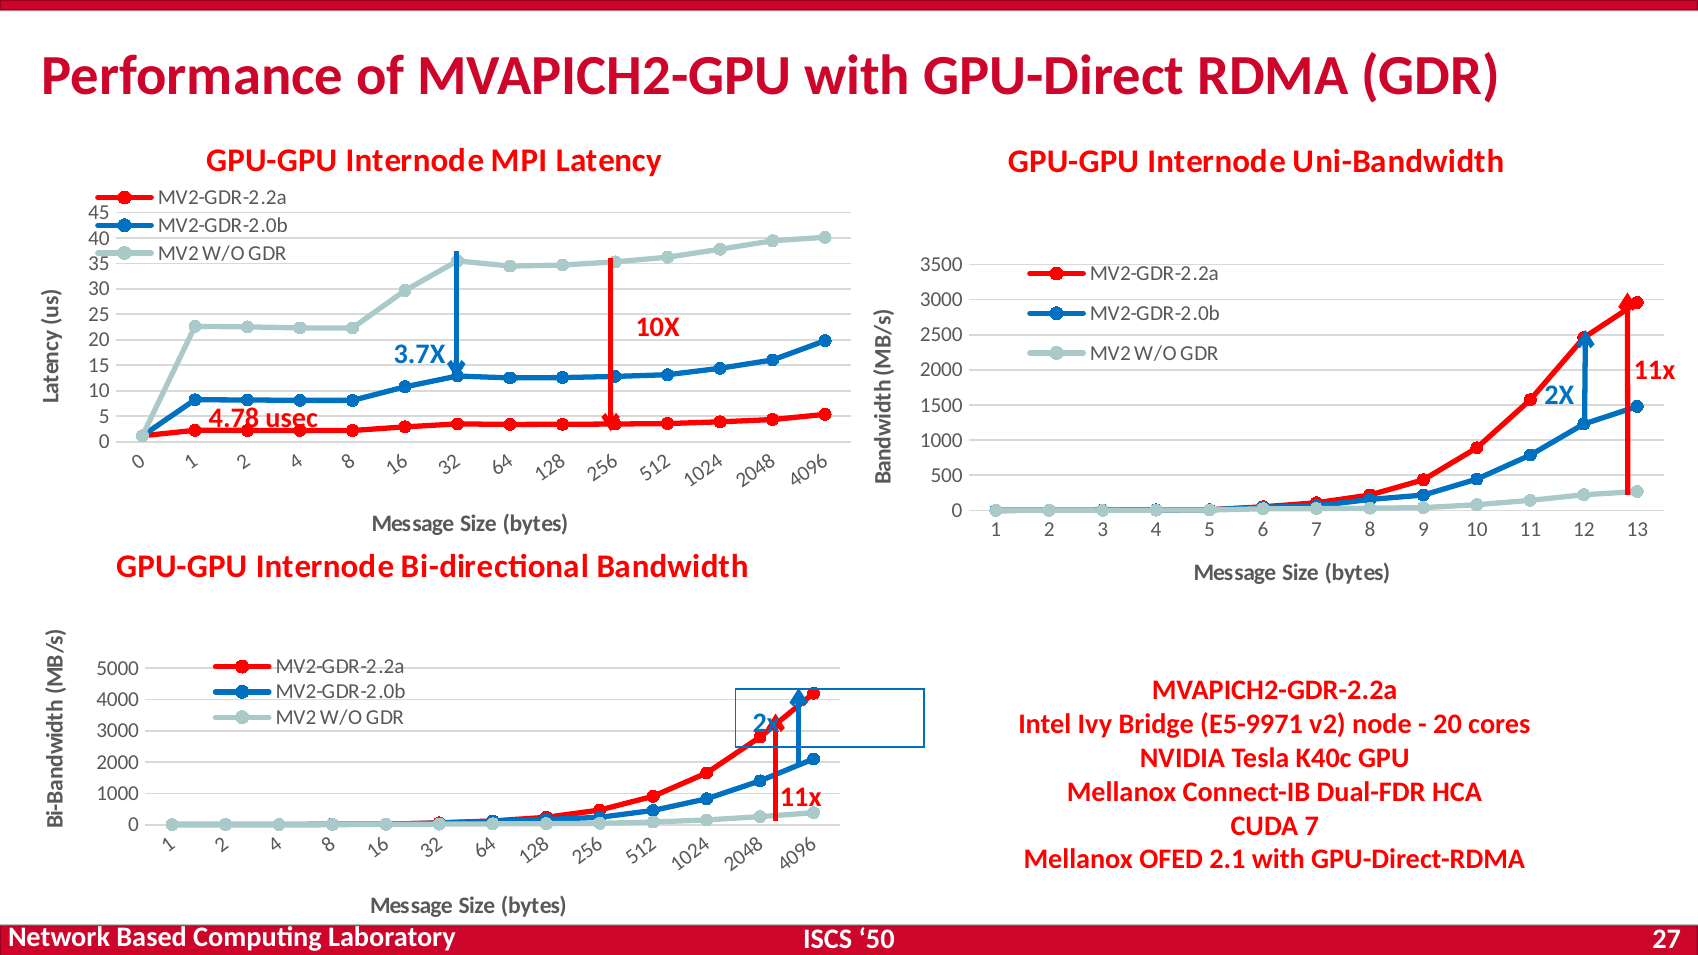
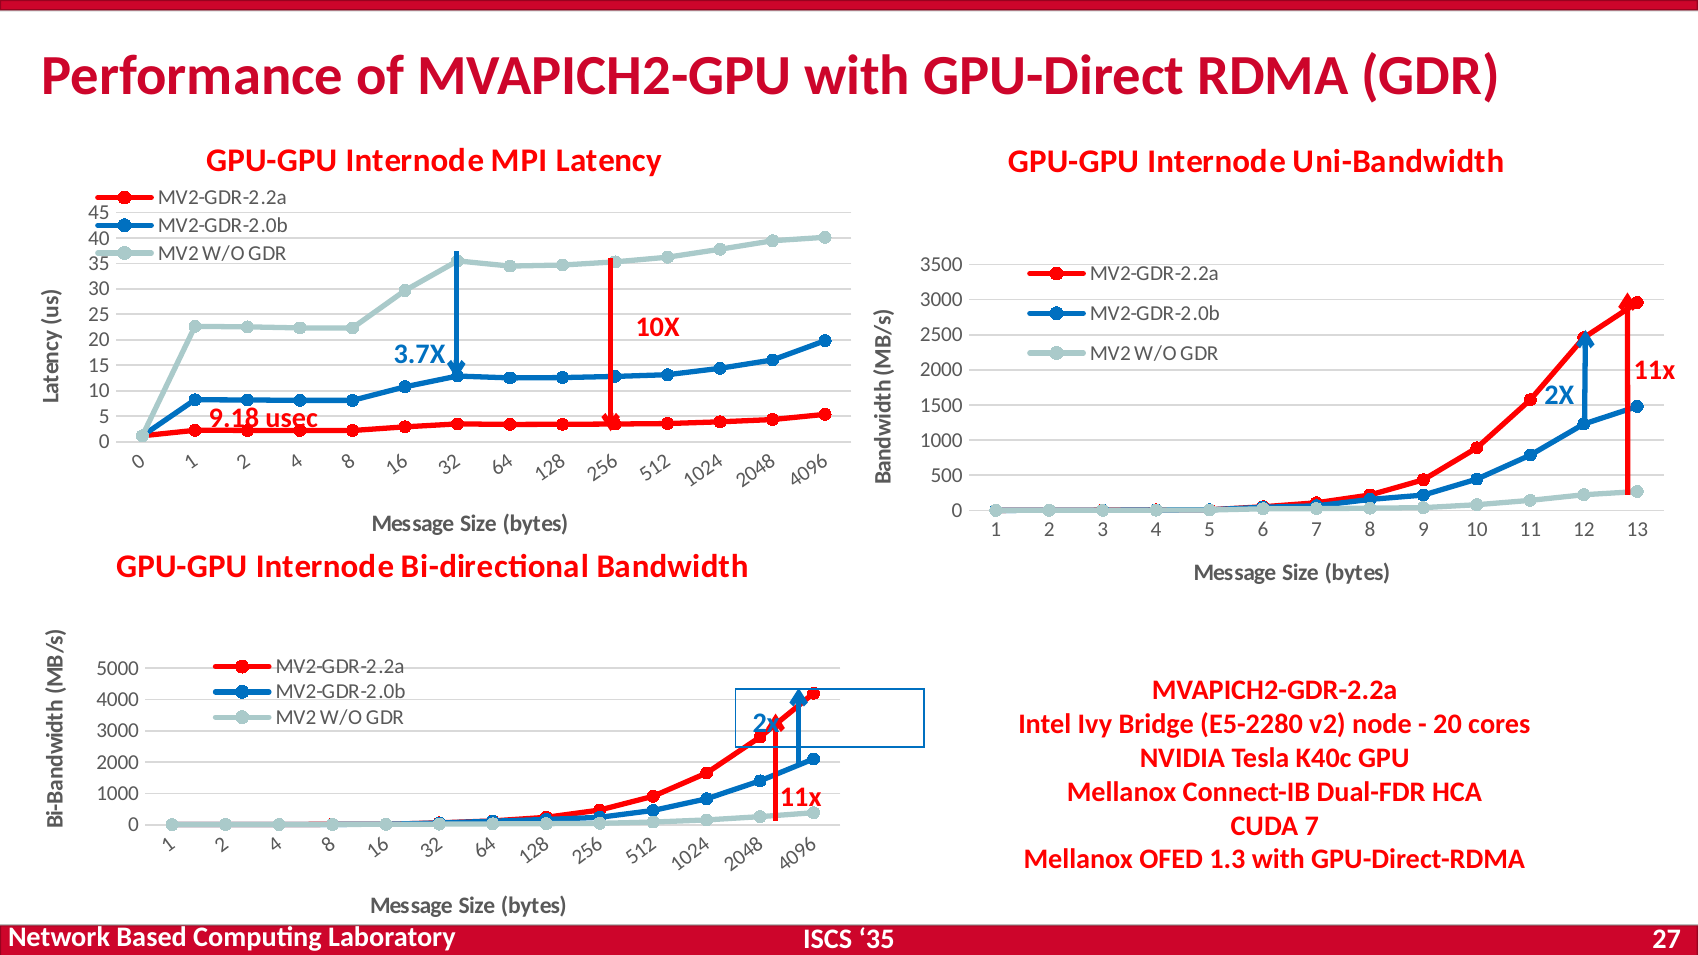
4.78: 4.78 -> 9.18
E5-9971: E5-9971 -> E5-2280
2.1: 2.1 -> 1.3
50 at (877, 939): 50 -> 35
